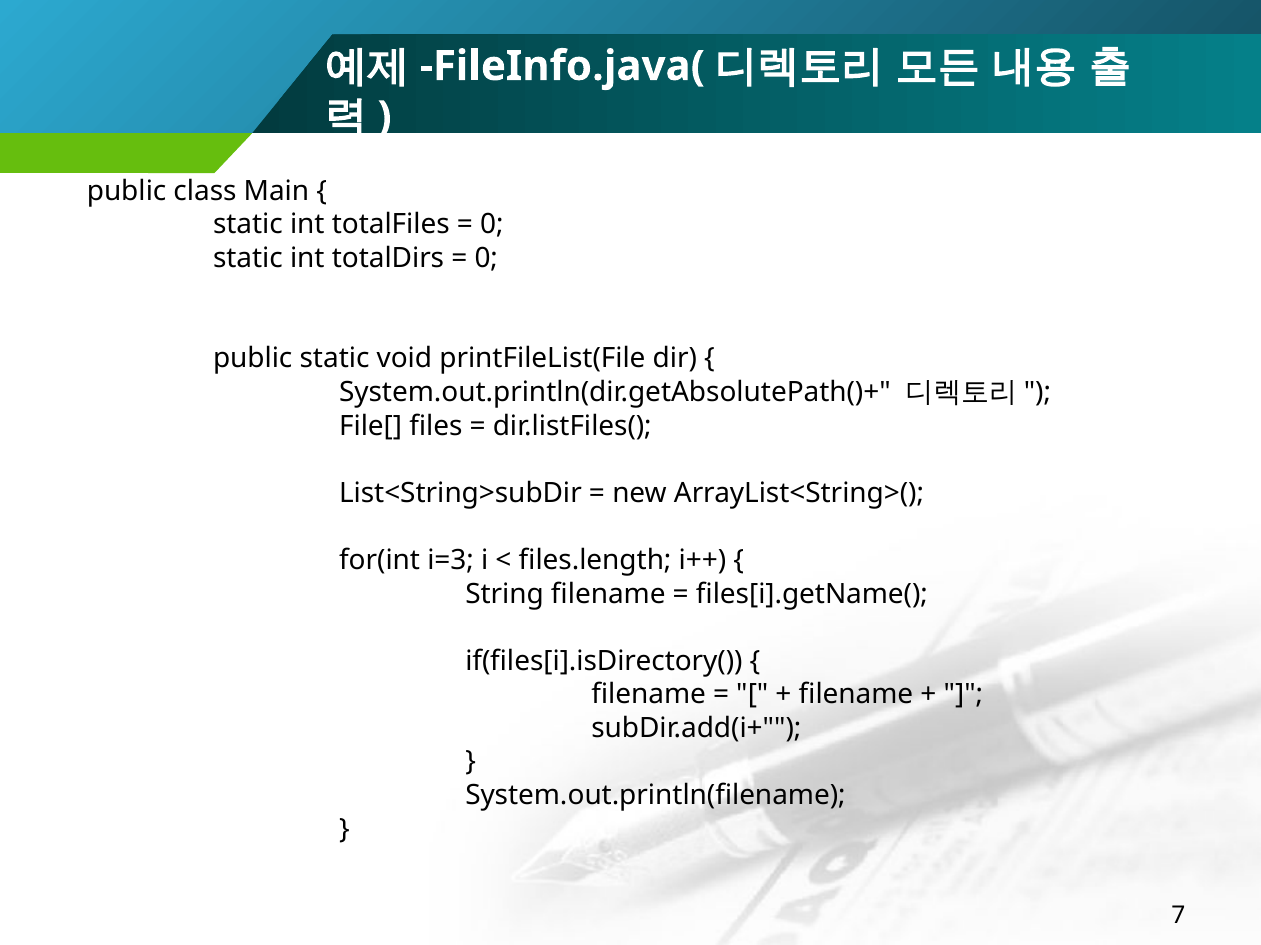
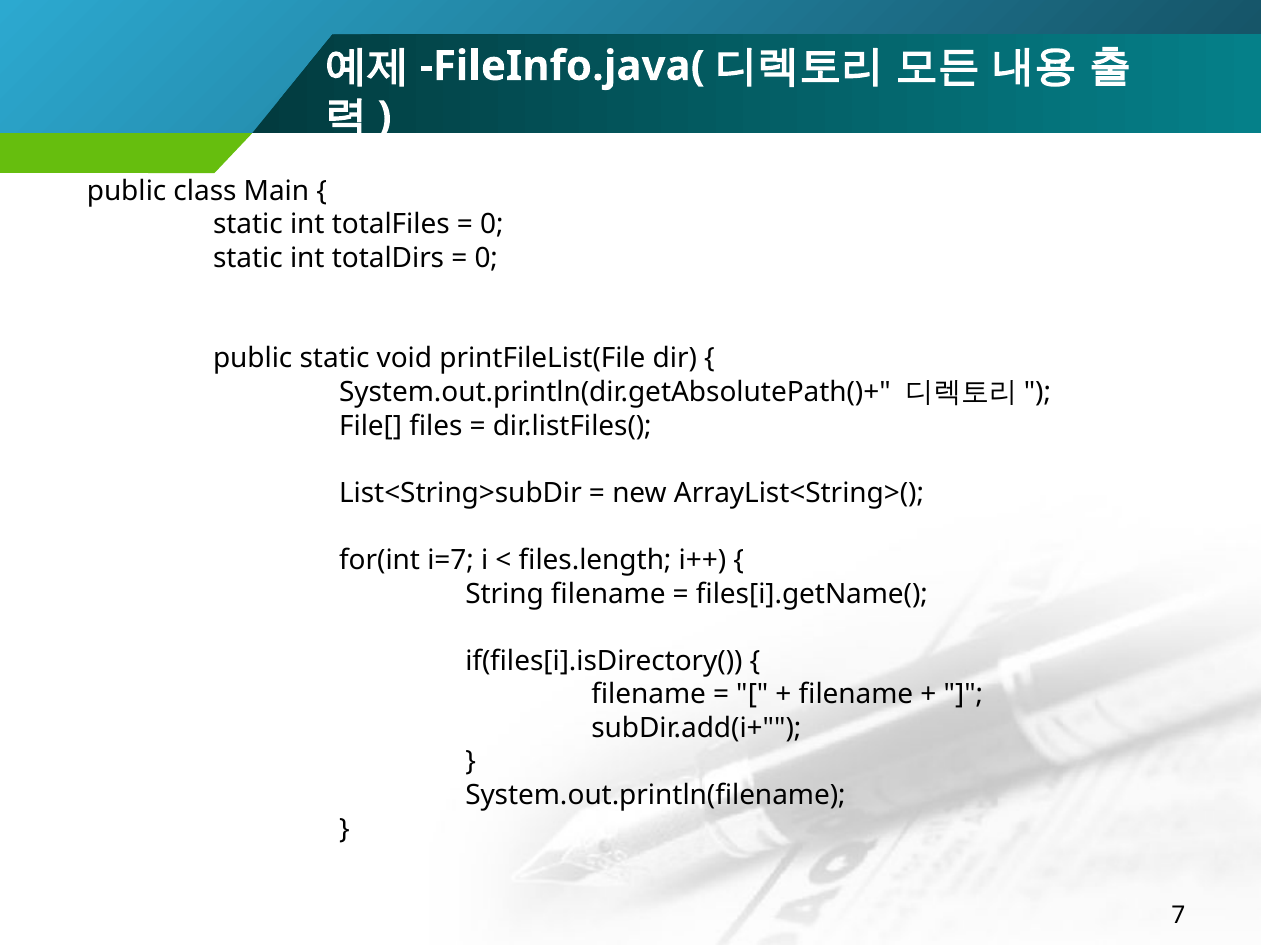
i=3: i=3 -> i=7
